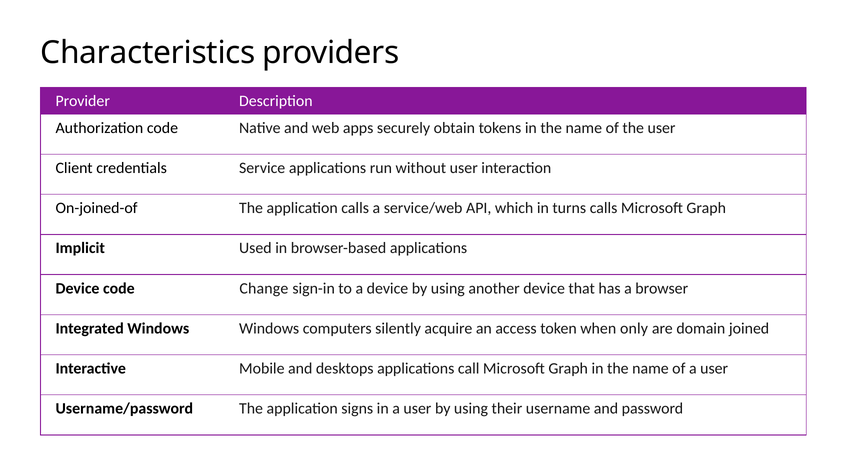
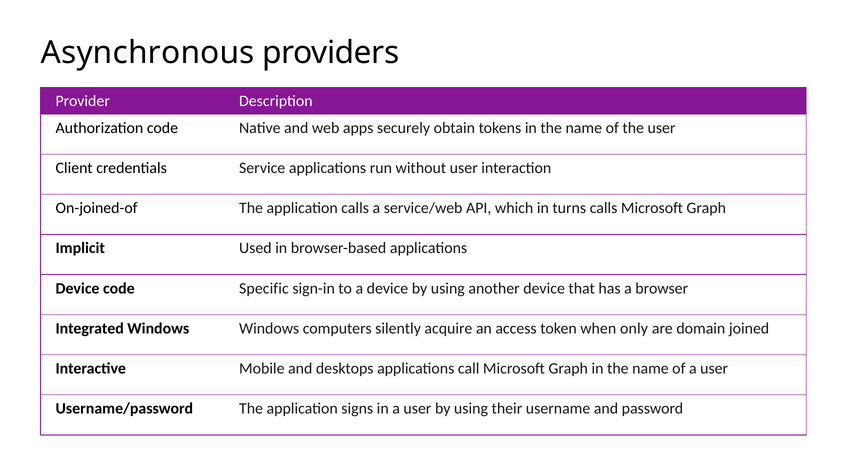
Characteristics: Characteristics -> Asynchronous
Change: Change -> Specific
